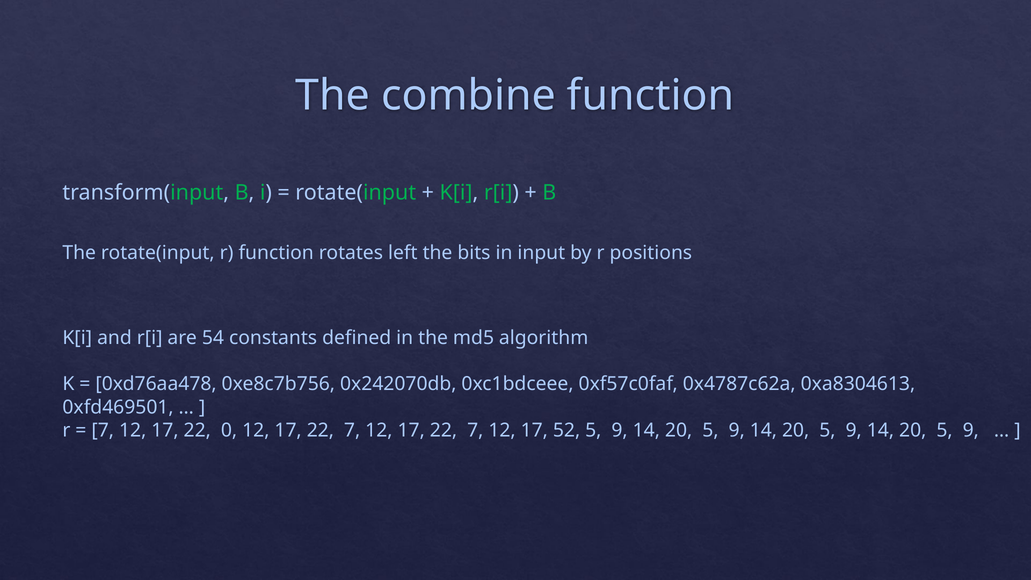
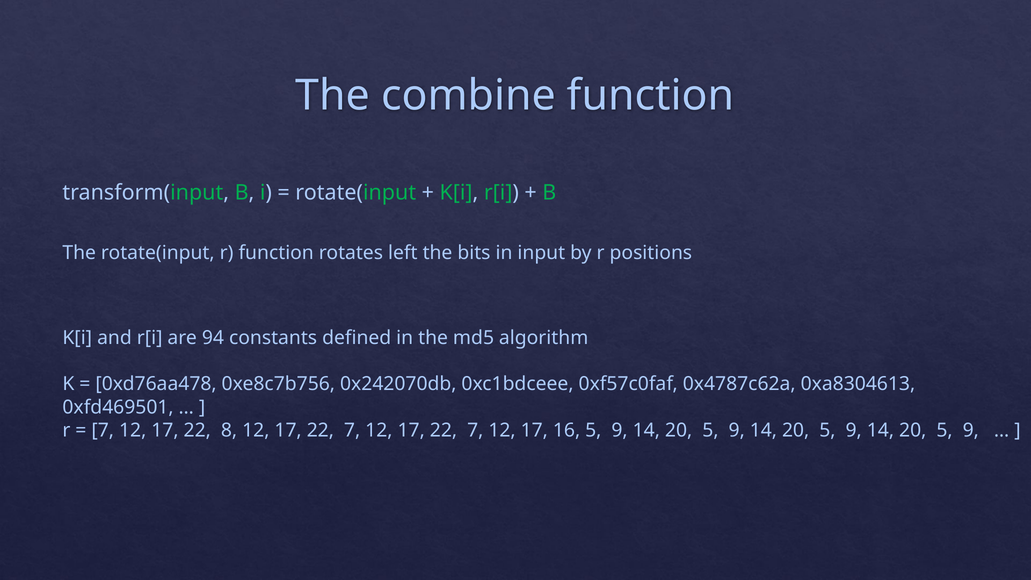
54: 54 -> 94
0: 0 -> 8
52: 52 -> 16
